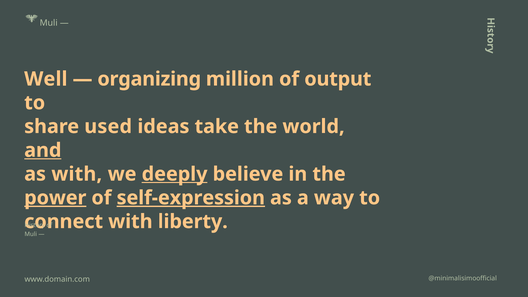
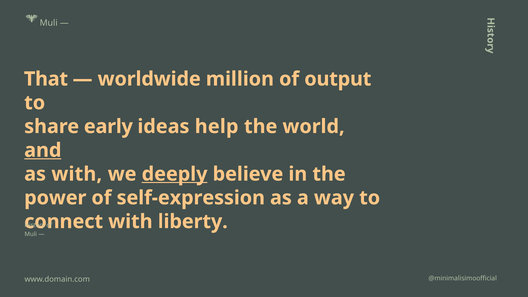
Well: Well -> That
organizing: organizing -> worldwide
used: used -> early
take: take -> help
power underline: present -> none
self-expression underline: present -> none
